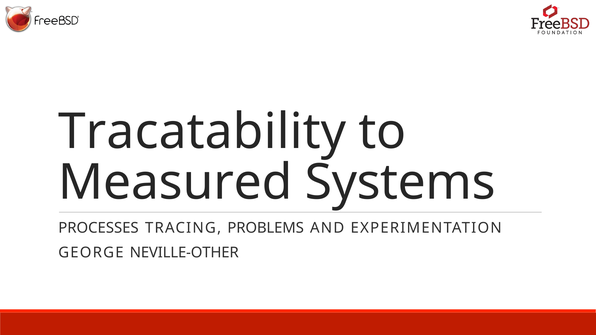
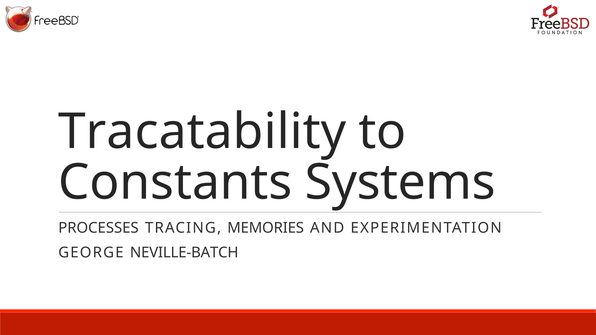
Measured: Measured -> Constants
PROBLEMS: PROBLEMS -> MEMORIES
NEVILLE-OTHER: NEVILLE-OTHER -> NEVILLE-BATCH
